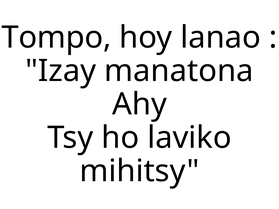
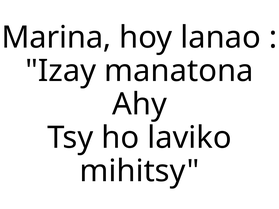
Tompo: Tompo -> Marina
